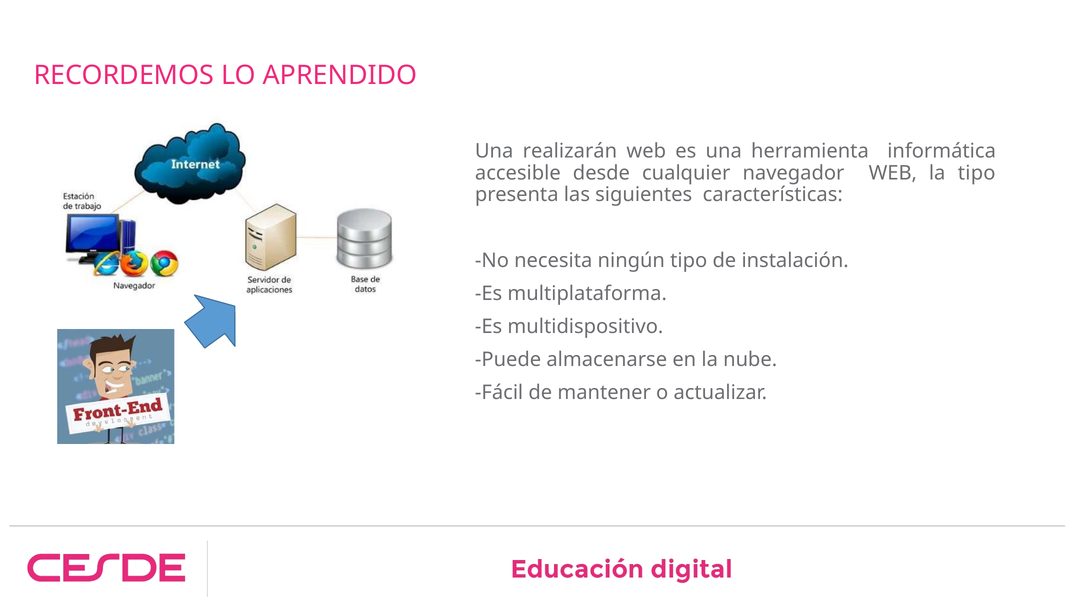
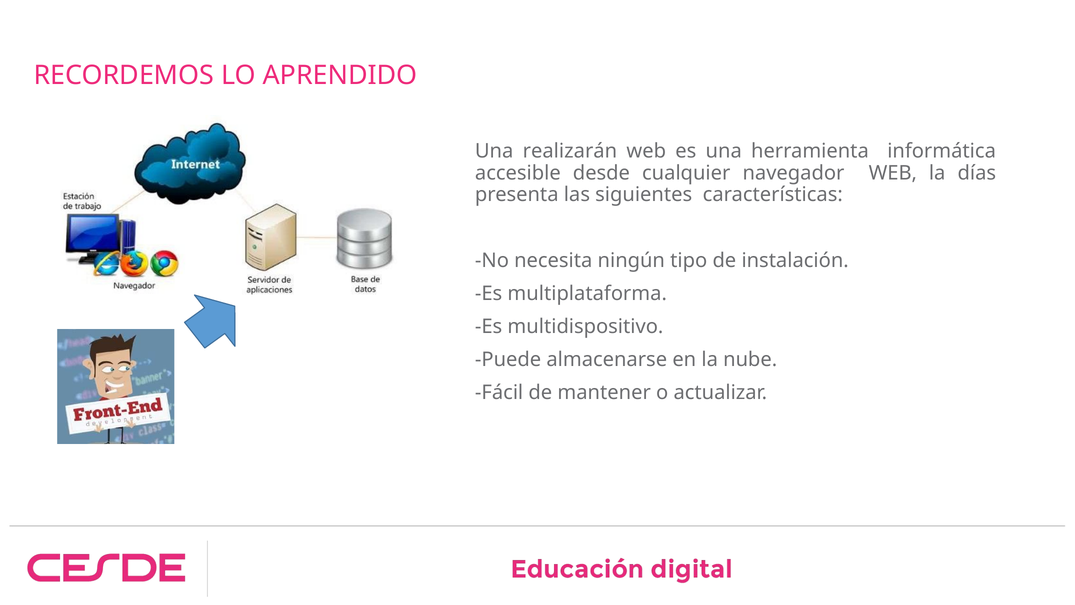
la tipo: tipo -> días
